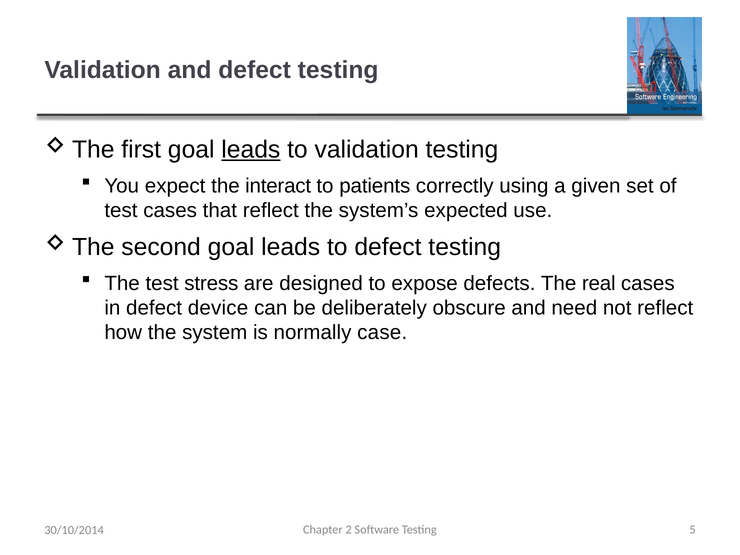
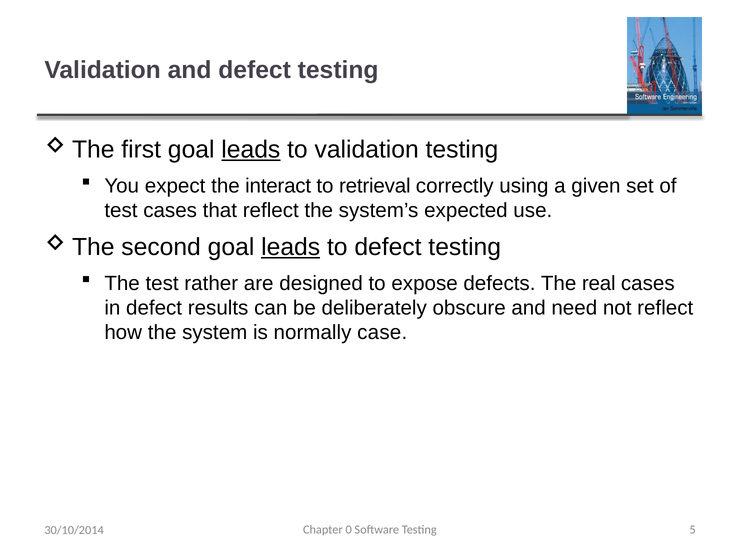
patients: patients -> retrieval
leads at (291, 247) underline: none -> present
stress: stress -> rather
device: device -> results
2: 2 -> 0
